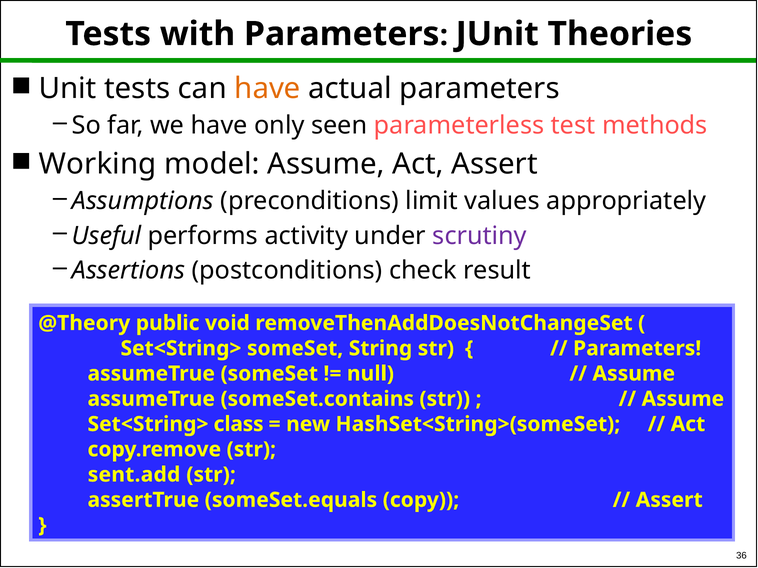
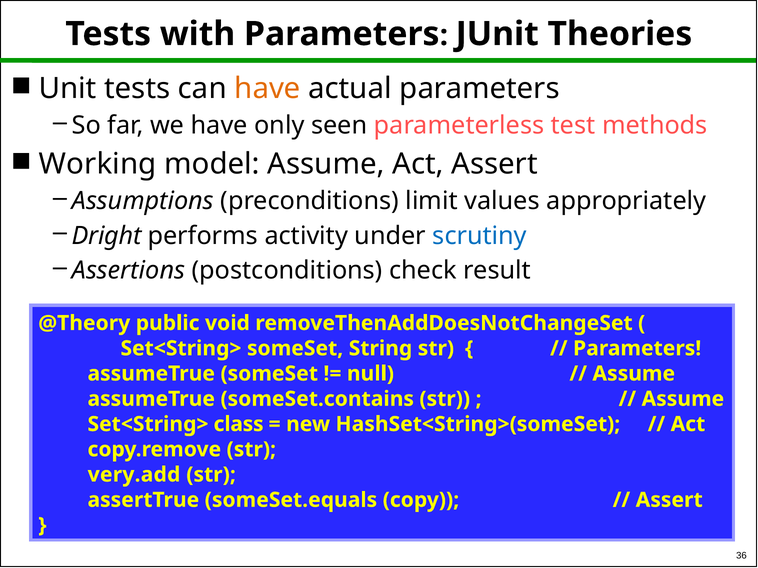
Useful: Useful -> Dright
scrutiny colour: purple -> blue
sent.add: sent.add -> very.add
